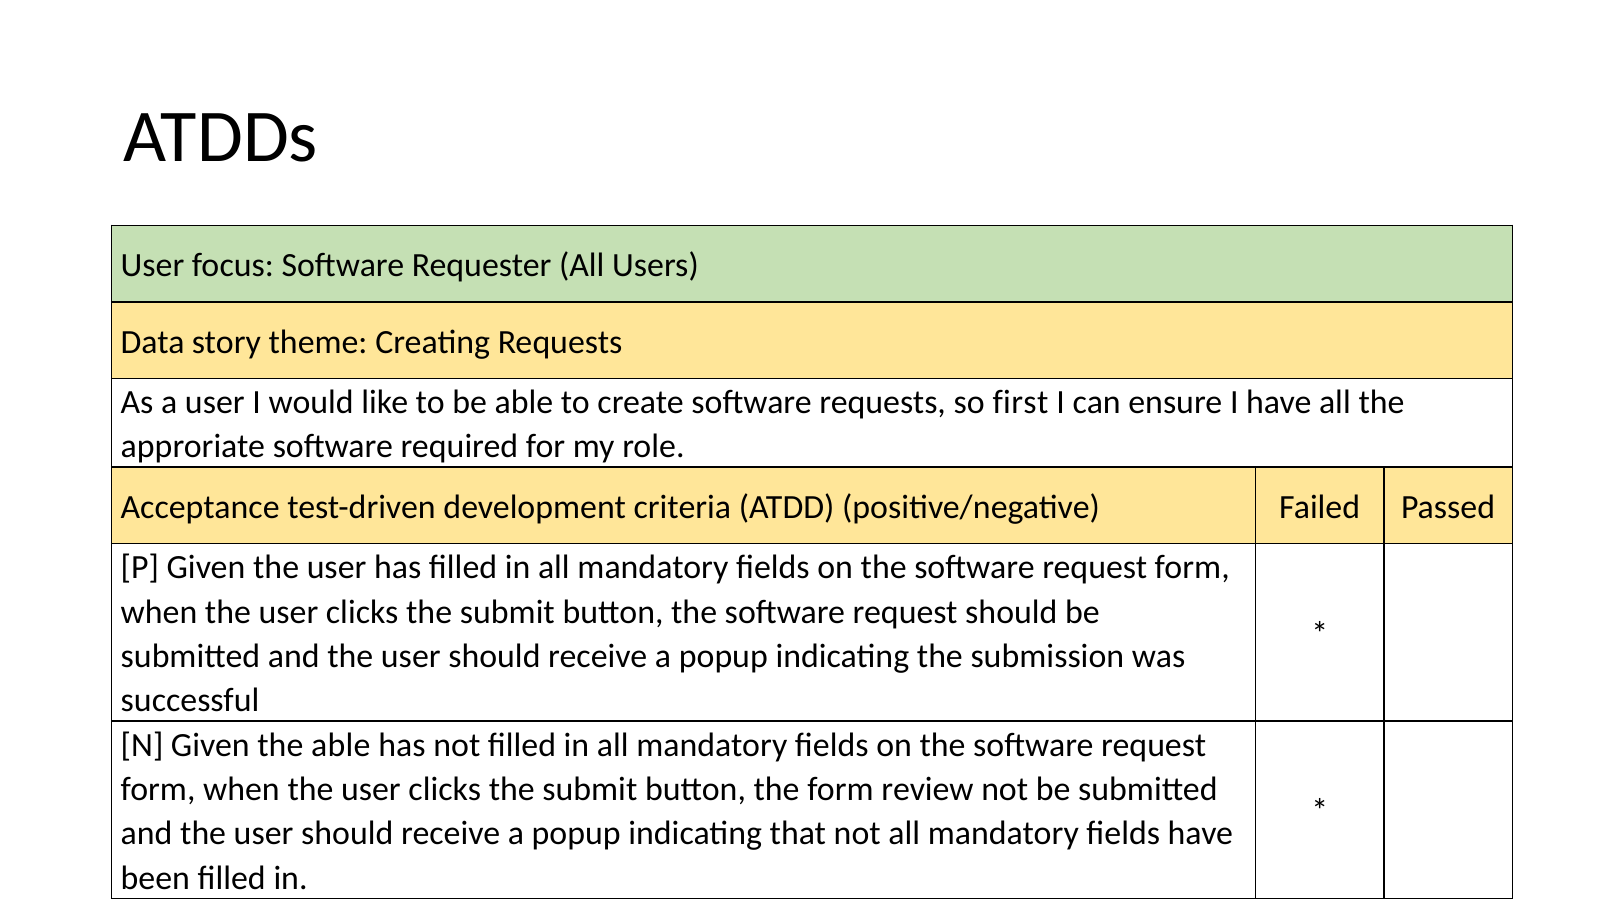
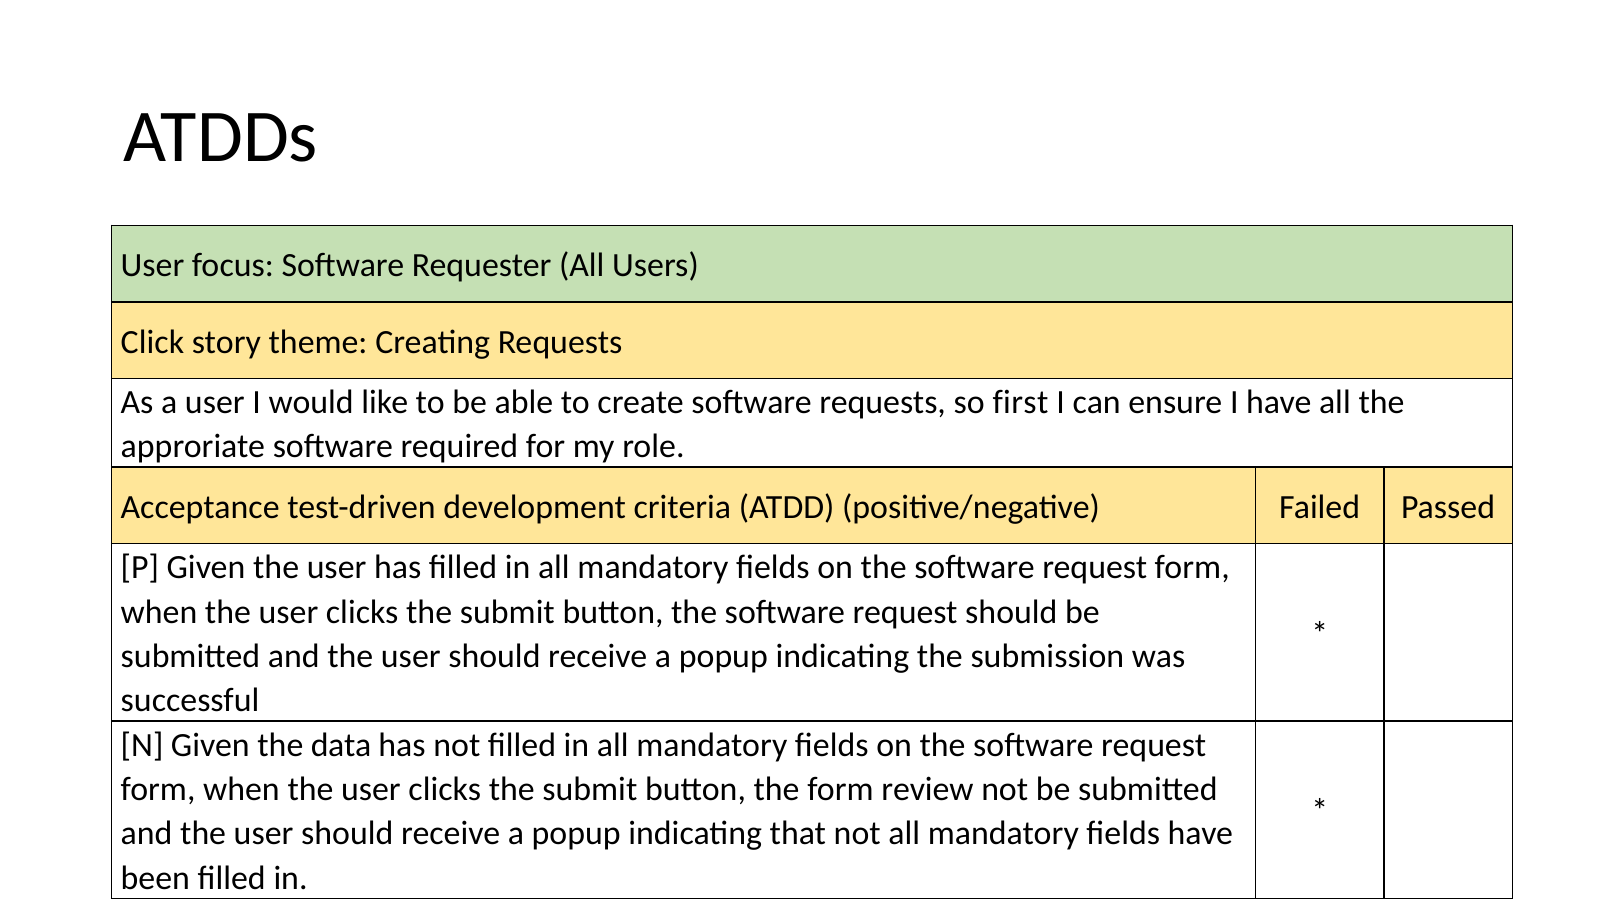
Data: Data -> Click
the able: able -> data
